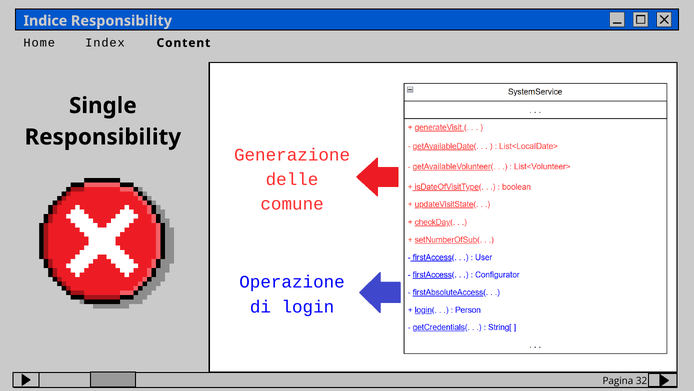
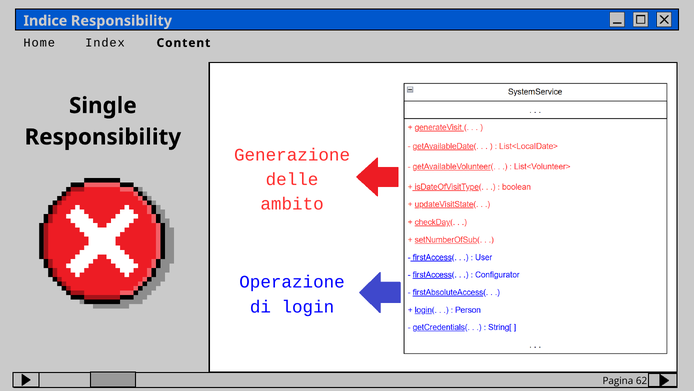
comune: comune -> ambito
32: 32 -> 62
